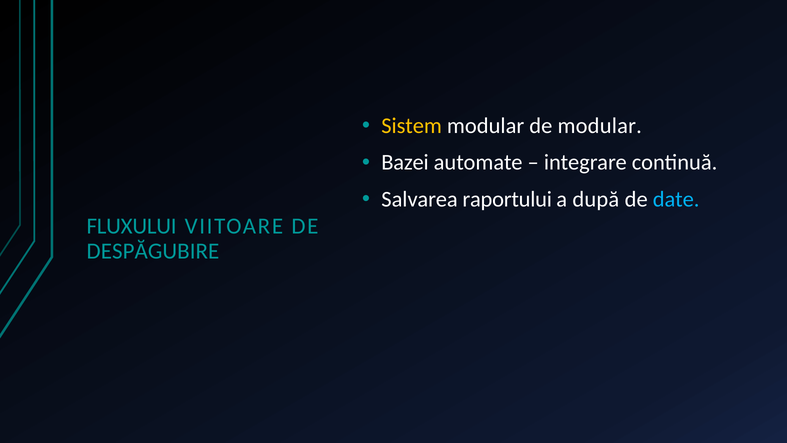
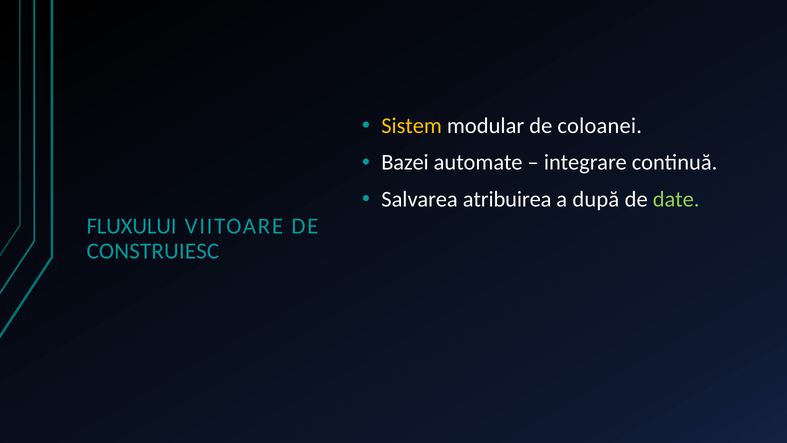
de modular: modular -> coloanei
raportului: raportului -> atribuirea
date colour: light blue -> light green
DESPĂGUBIRE: DESPĂGUBIRE -> CONSTRUIESC
